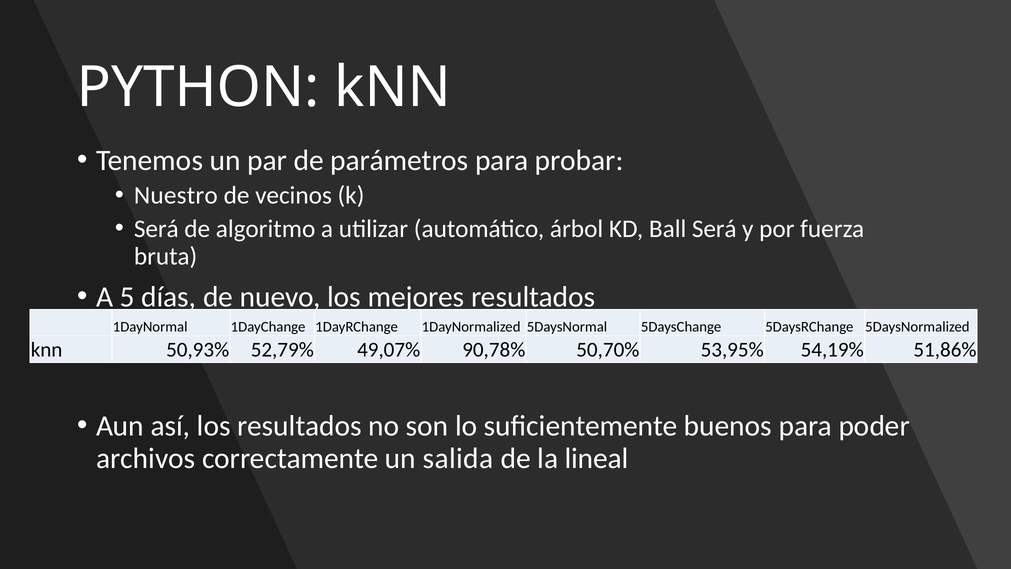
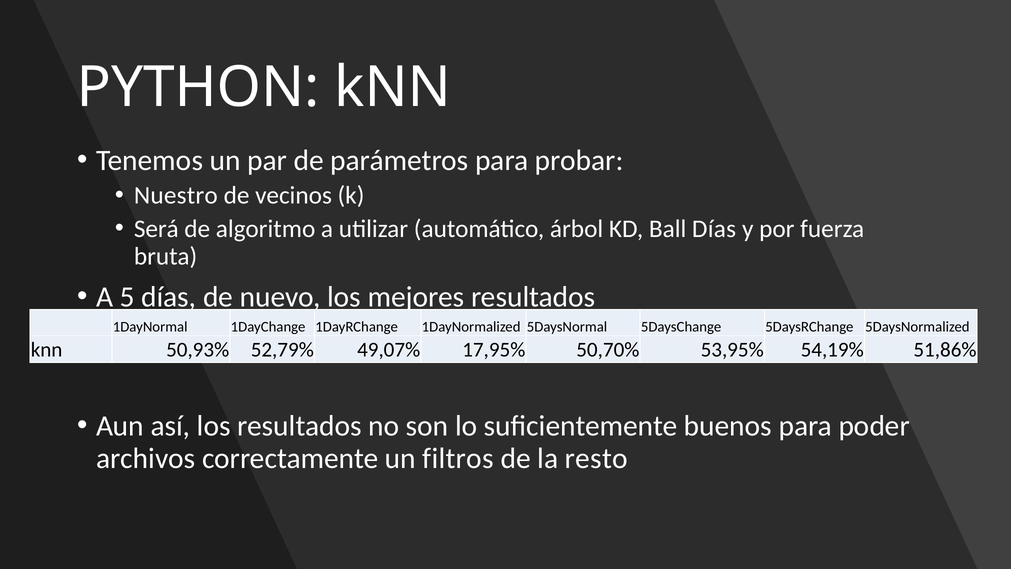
Ball Será: Será -> Días
90,78%: 90,78% -> 17,95%
salida: salida -> filtros
lineal: lineal -> resto
